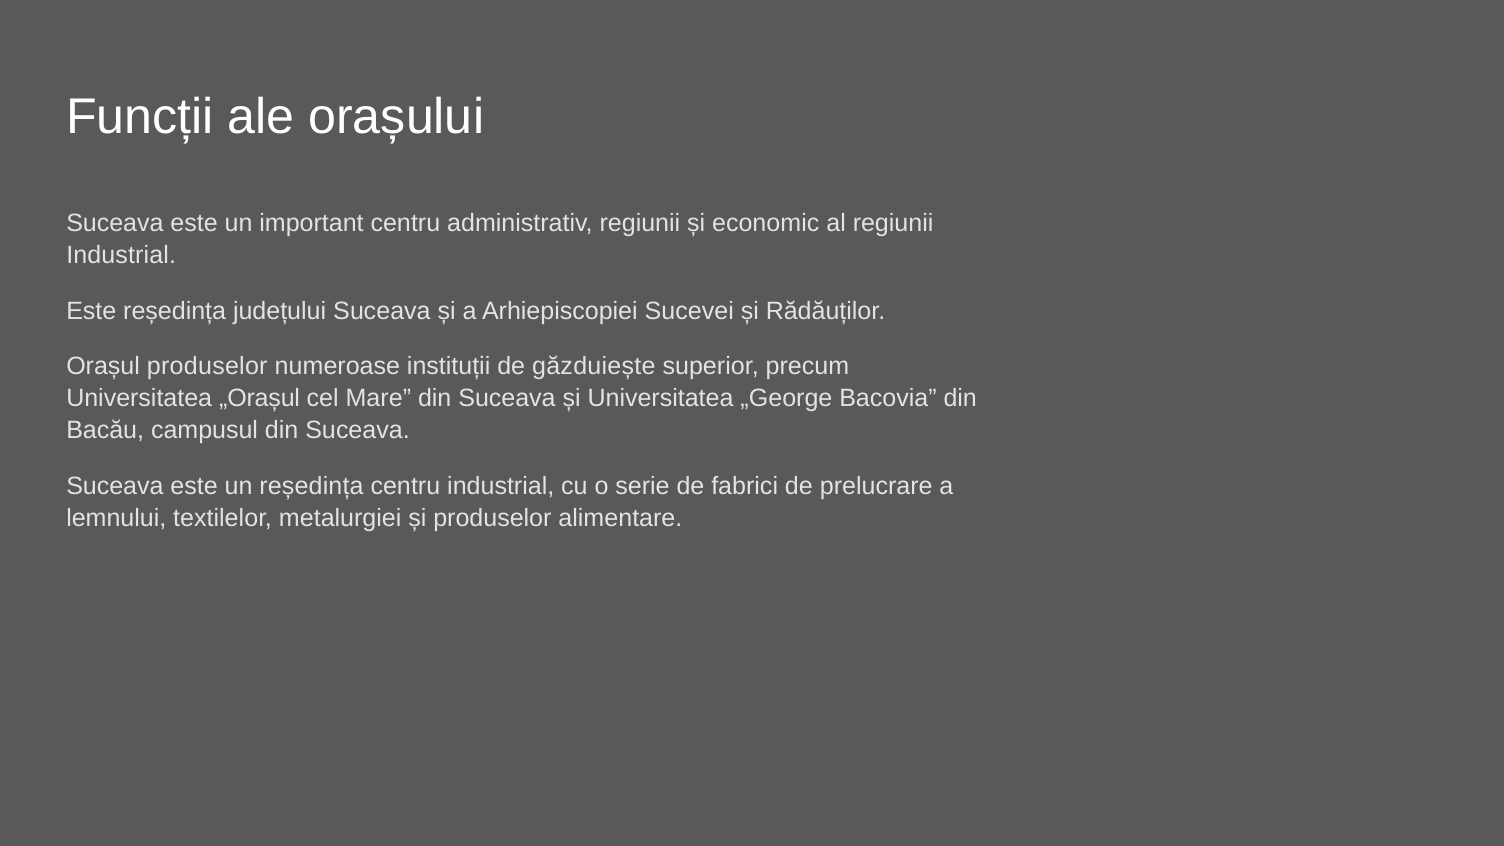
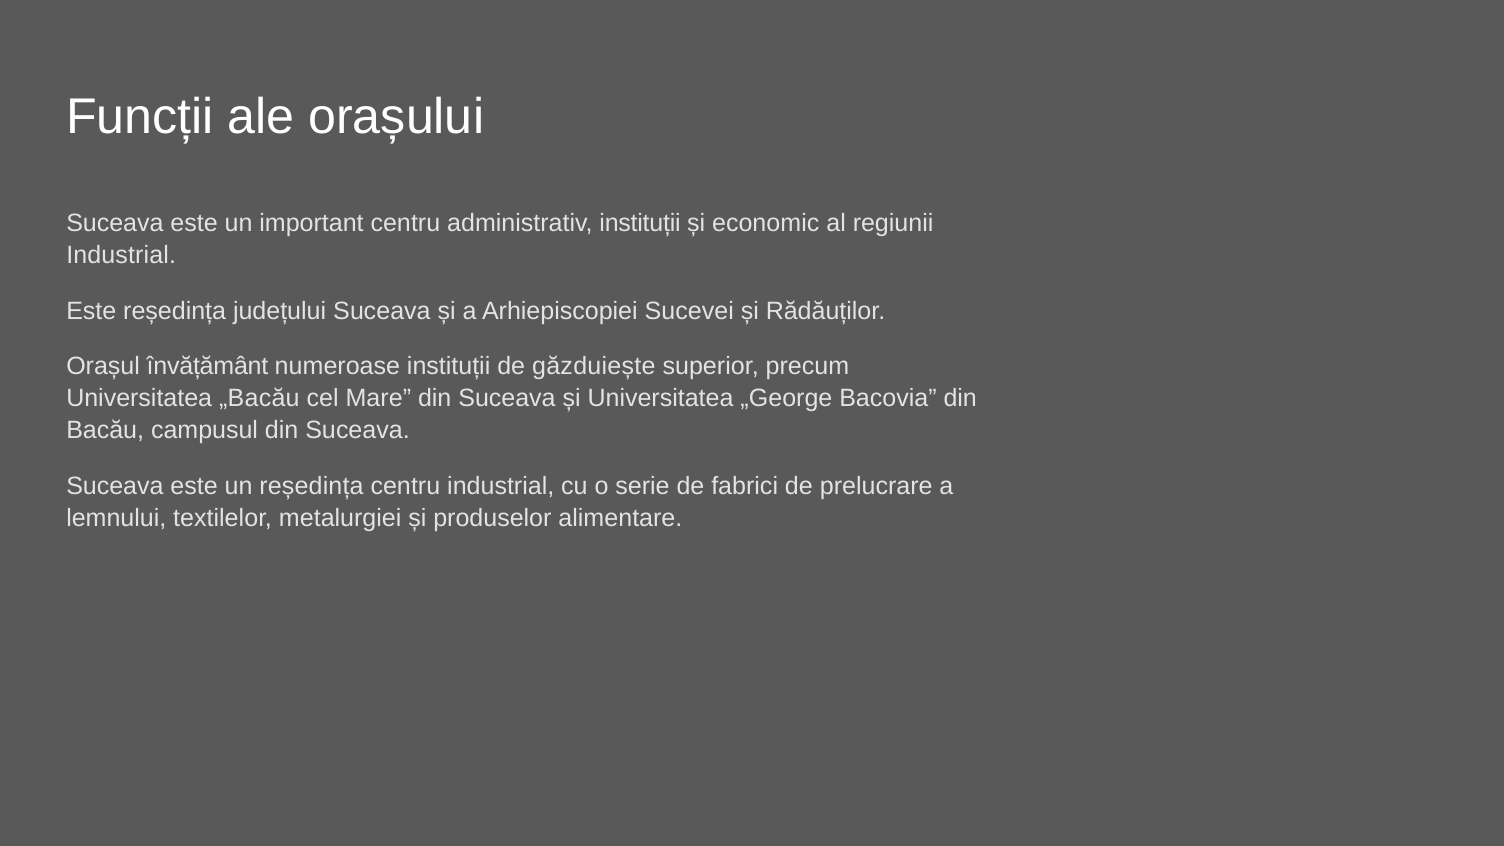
administrativ regiunii: regiunii -> instituții
Orașul produselor: produselor -> învățământ
„Orașul: „Orașul -> „Bacău
